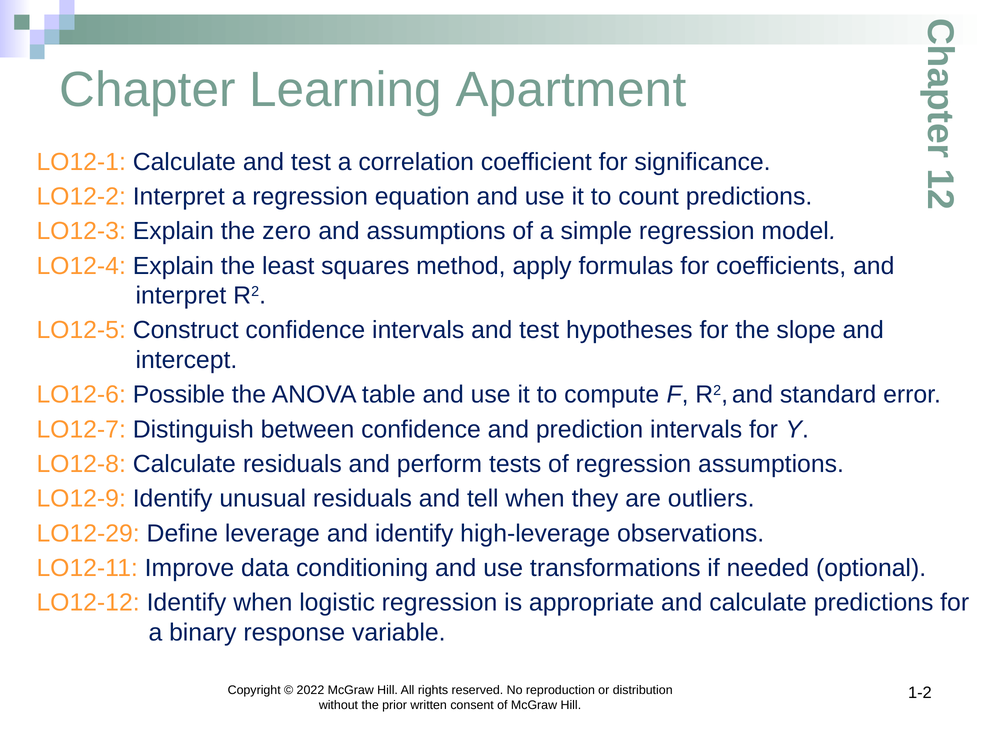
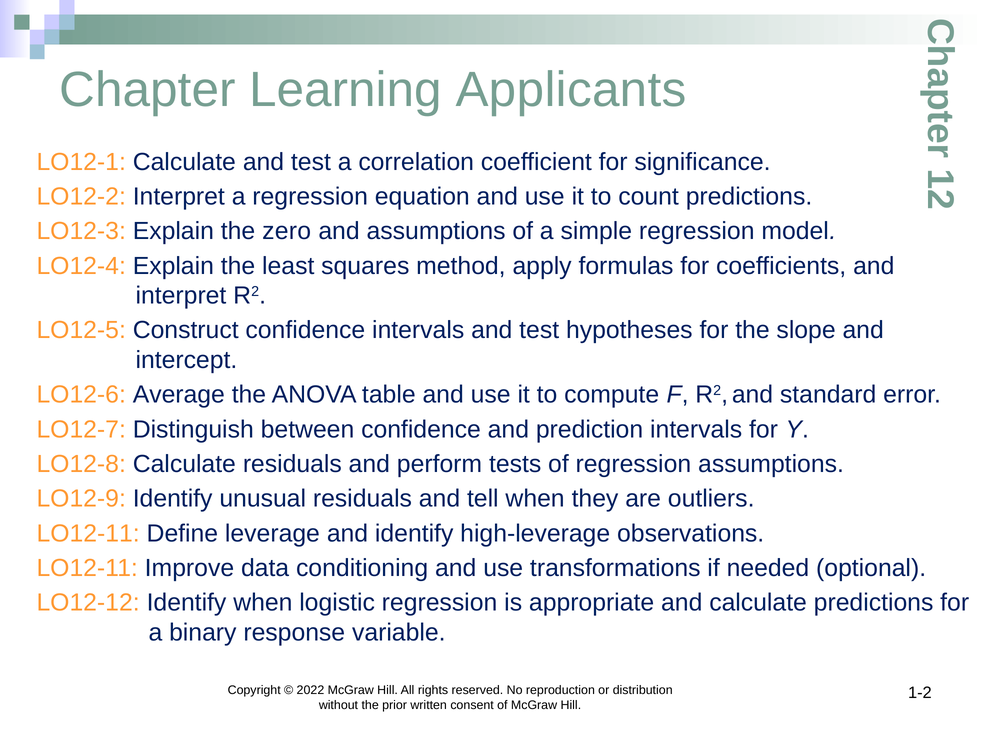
Apartment: Apartment -> Applicants
Possible: Possible -> Average
LO12-29 at (88, 534): LO12-29 -> LO12-11
